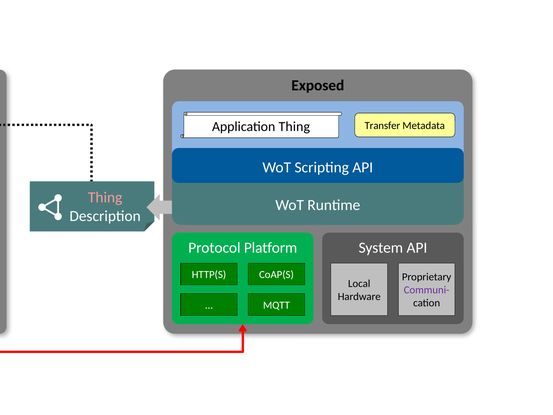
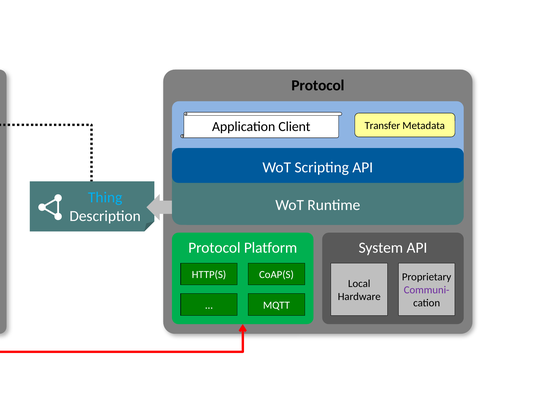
Exposed at (318, 85): Exposed -> Protocol
Application Thing: Thing -> Client
Thing at (105, 197) colour: pink -> light blue
